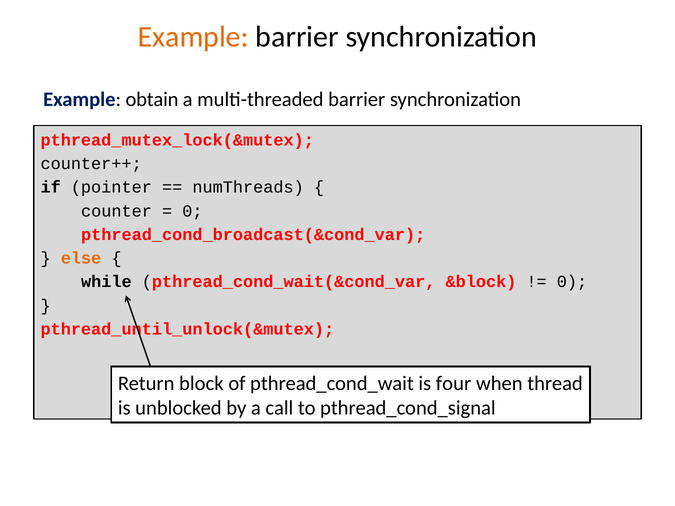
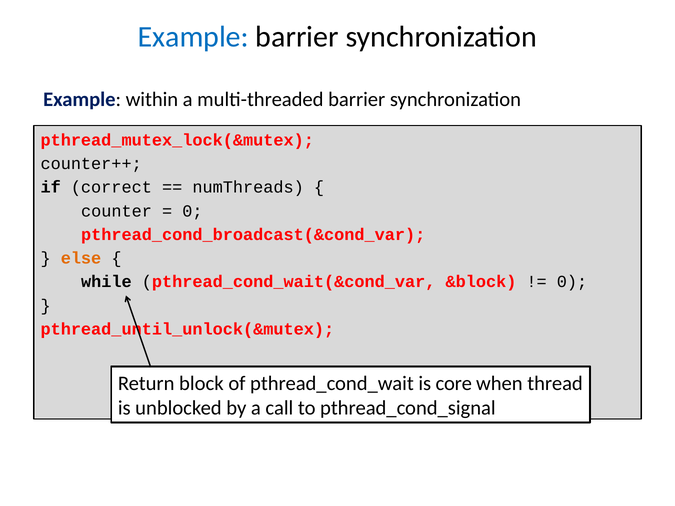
Example at (193, 37) colour: orange -> blue
obtain: obtain -> within
pointer: pointer -> correct
four: four -> core
